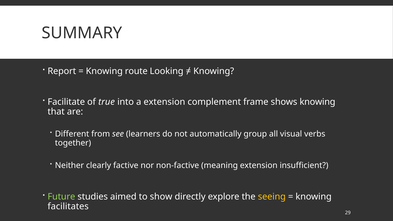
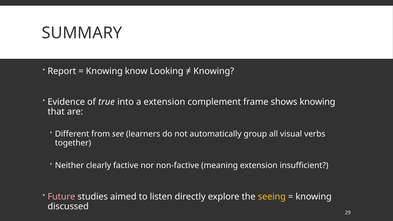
route: route -> know
Facilitate: Facilitate -> Evidence
Future colour: light green -> pink
show: show -> listen
facilitates: facilitates -> discussed
